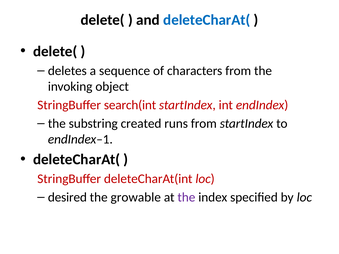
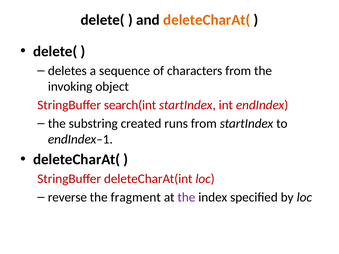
deleteCharAt( at (207, 20) colour: blue -> orange
desired: desired -> reverse
growable: growable -> fragment
